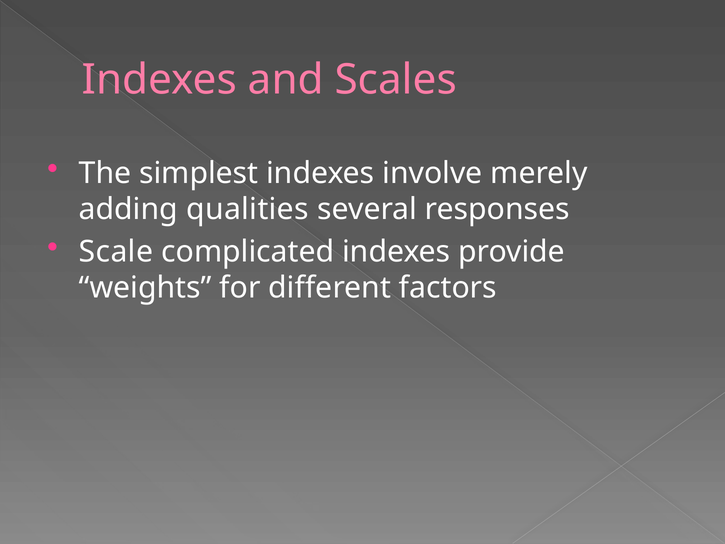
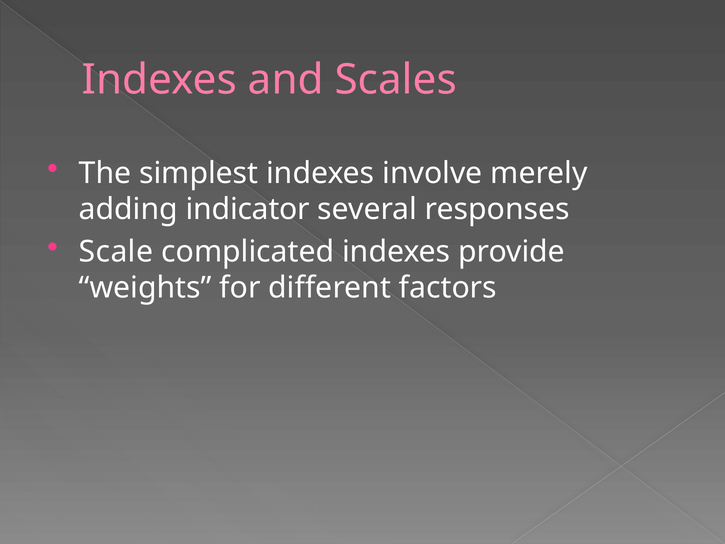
qualities: qualities -> indicator
